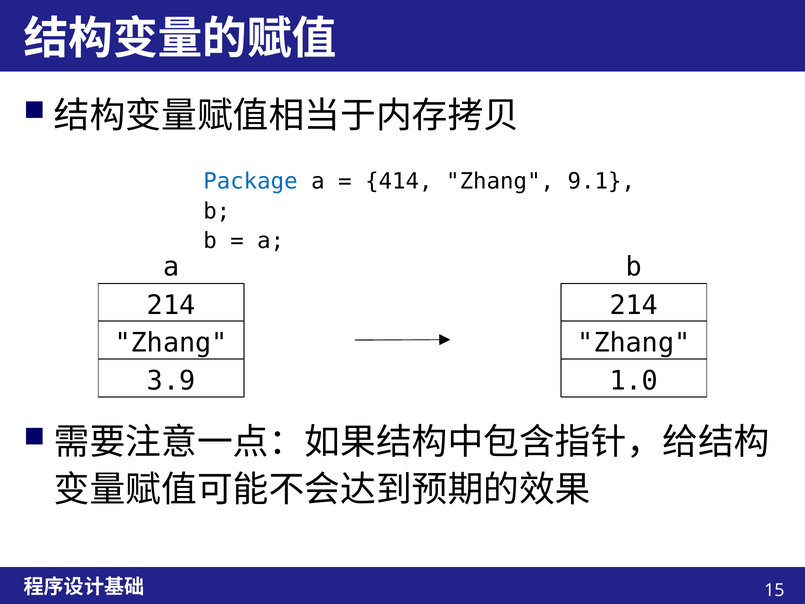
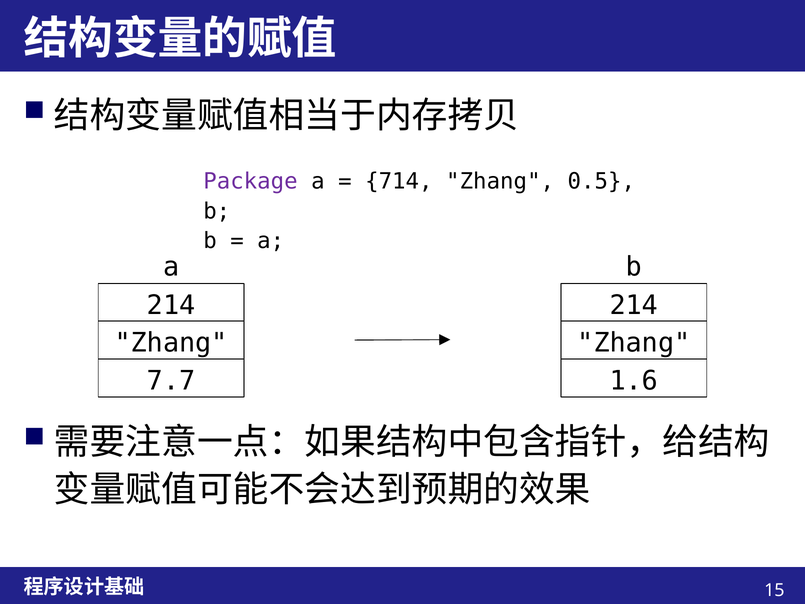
Package colour: blue -> purple
414: 414 -> 714
9.1: 9.1 -> 0.5
3.9: 3.9 -> 7.7
1.0: 1.0 -> 1.6
